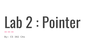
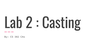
Pointer: Pointer -> Casting
